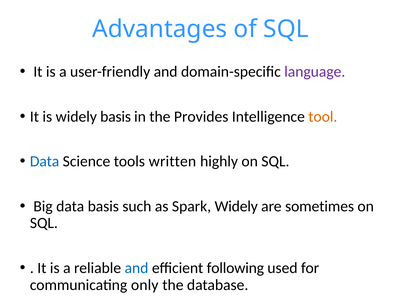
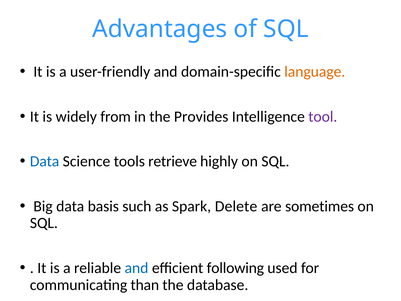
language colour: purple -> orange
widely basis: basis -> from
tool colour: orange -> purple
written: written -> retrieve
Spark Widely: Widely -> Delete
only: only -> than
